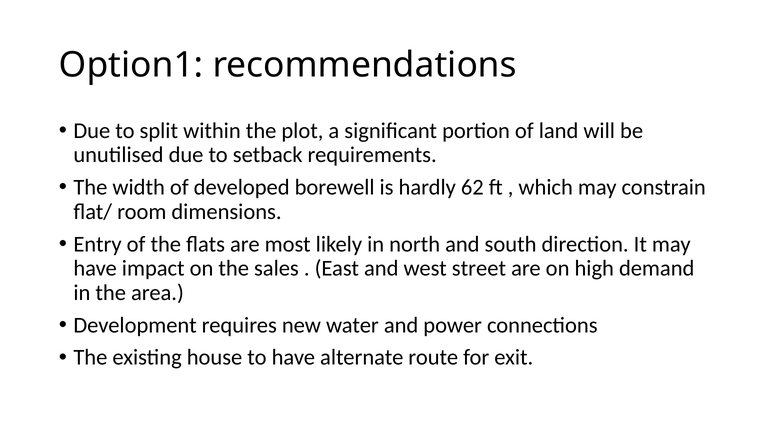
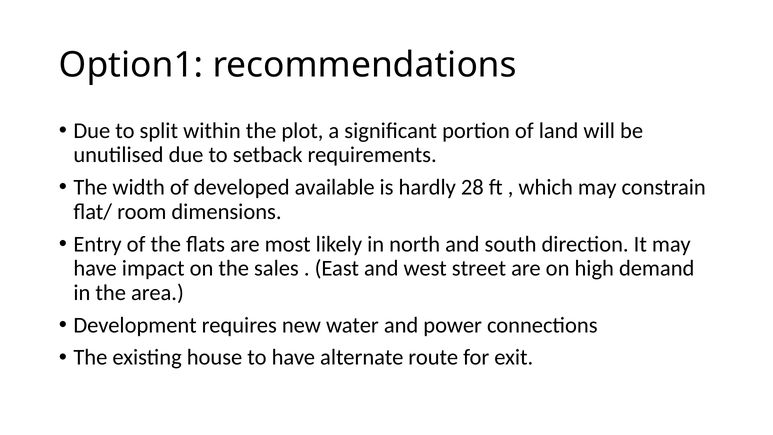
borewell: borewell -> available
62: 62 -> 28
